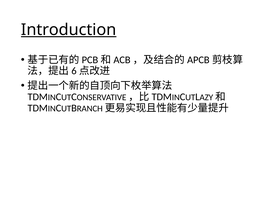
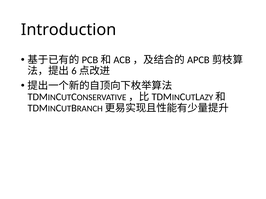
Introduction underline: present -> none
